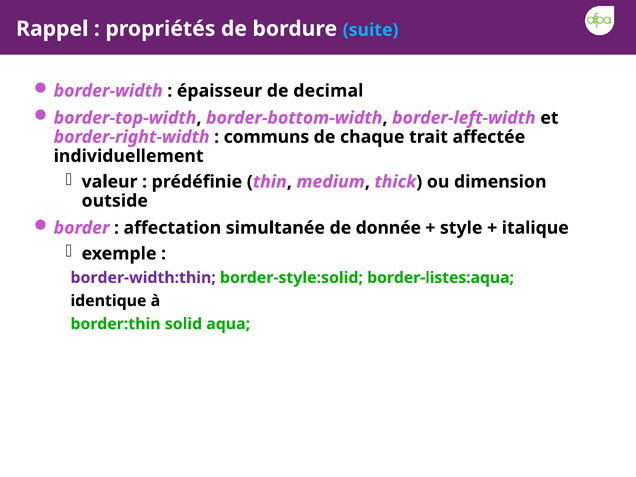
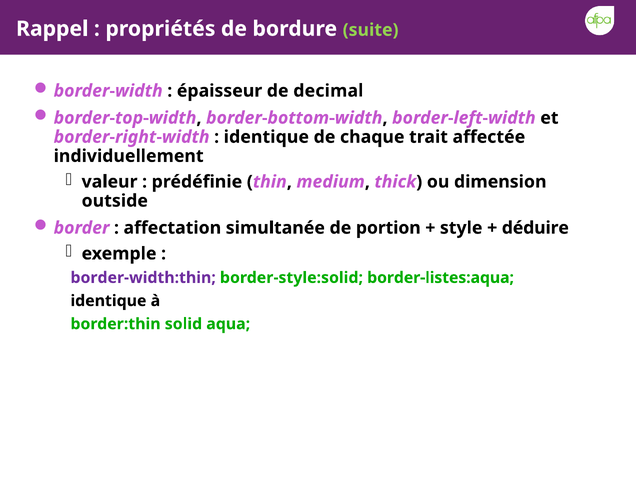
suite colour: light blue -> light green
communs at (266, 137): communs -> identique
donnée: donnée -> portion
italique: italique -> déduire
